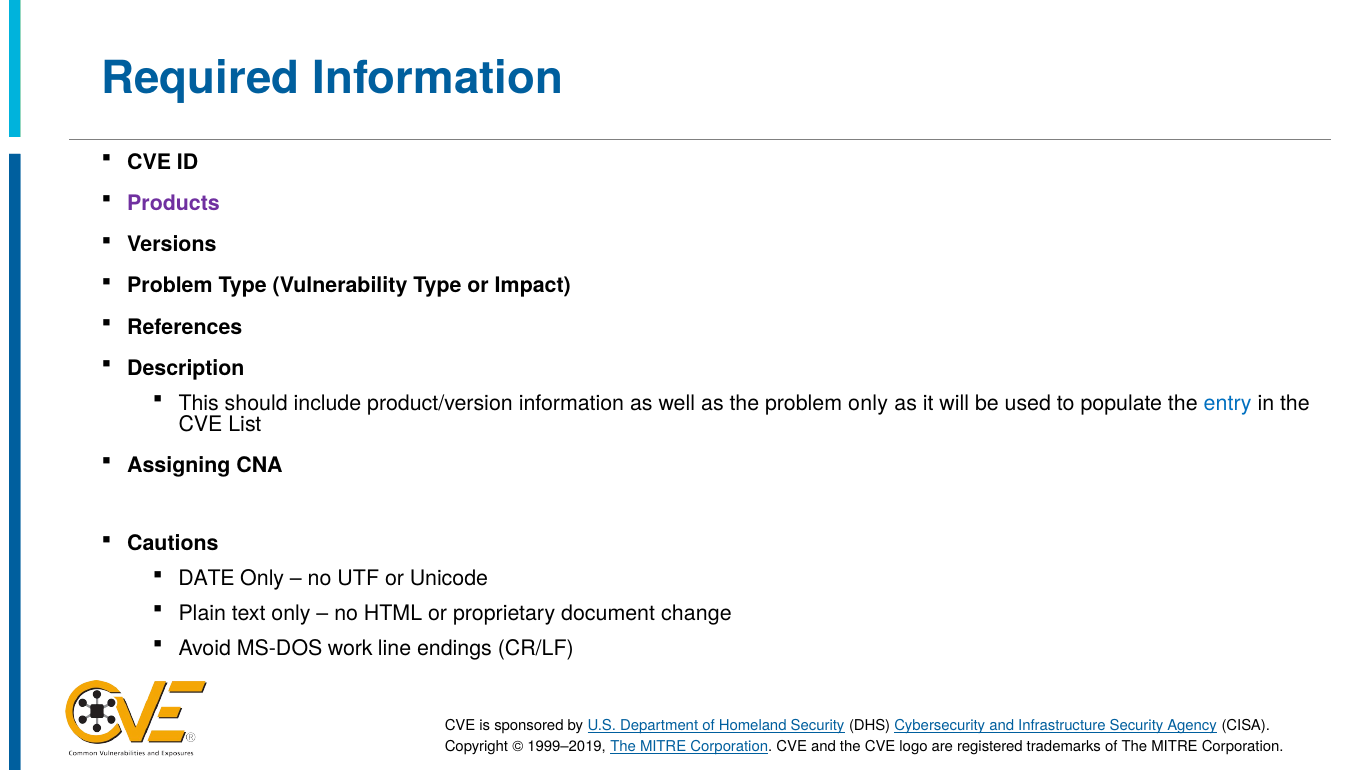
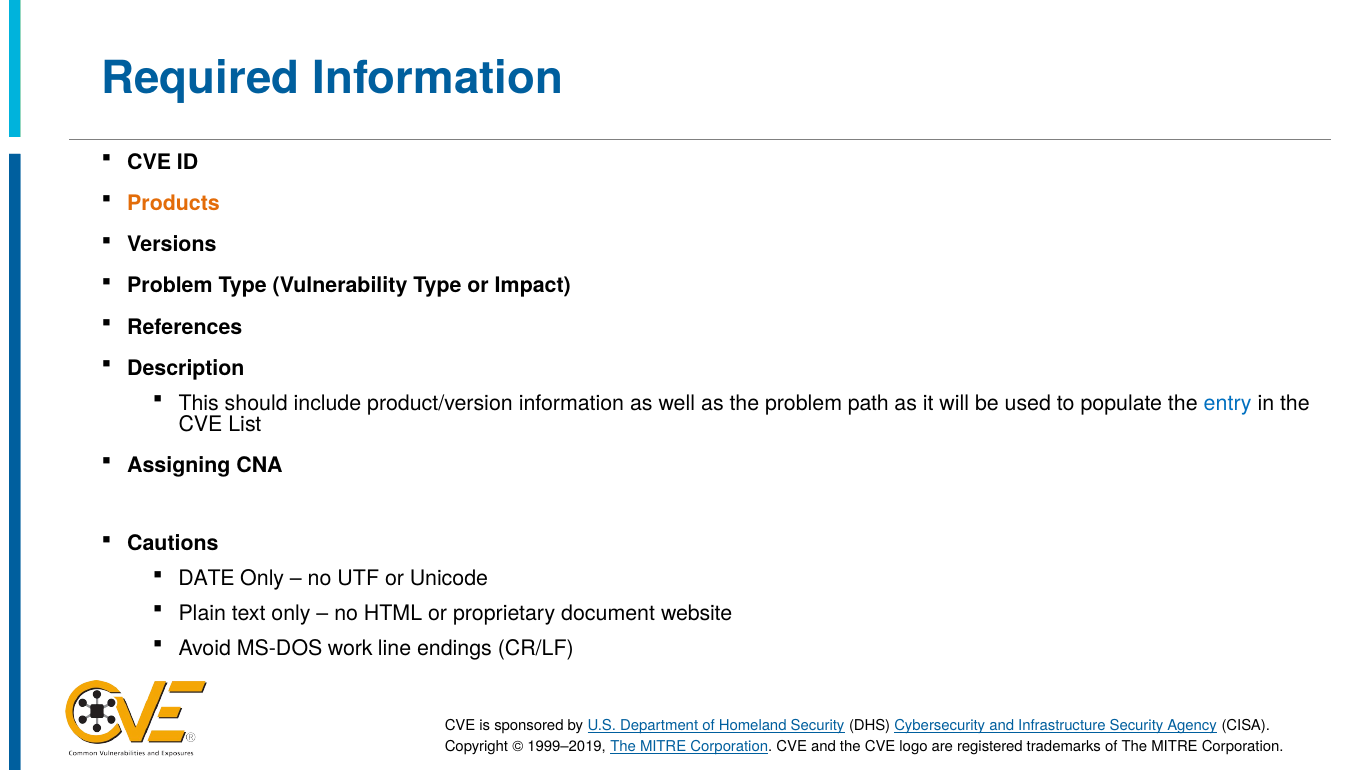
Products colour: purple -> orange
problem only: only -> path
change: change -> website
